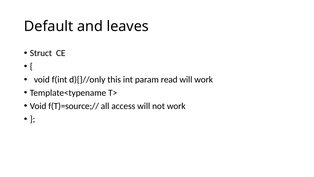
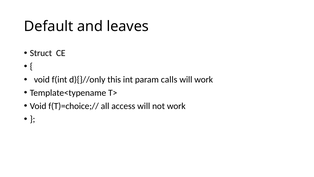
read: read -> calls
f(T)=source;//: f(T)=source;// -> f(T)=choice;//
